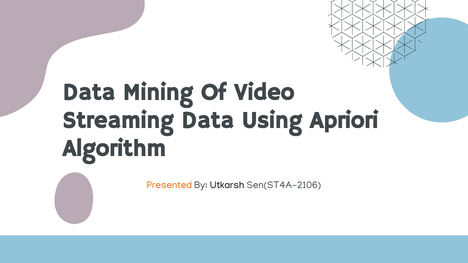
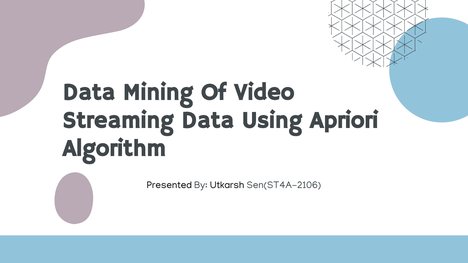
Presented colour: orange -> black
